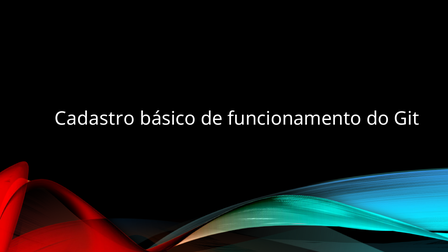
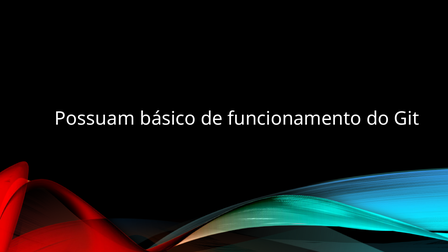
Cadastro: Cadastro -> Possuam
